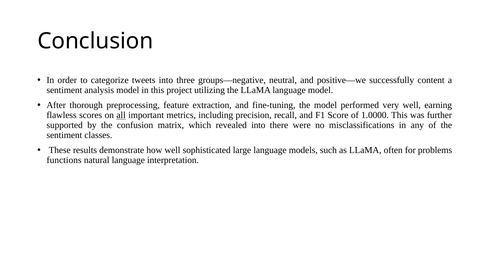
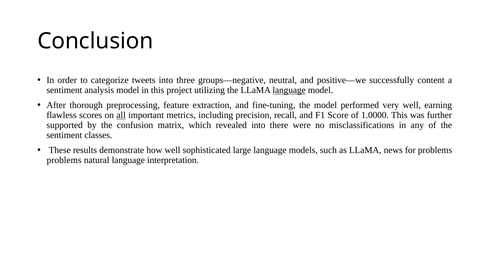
language at (289, 90) underline: none -> present
often: often -> news
functions at (64, 160): functions -> problems
